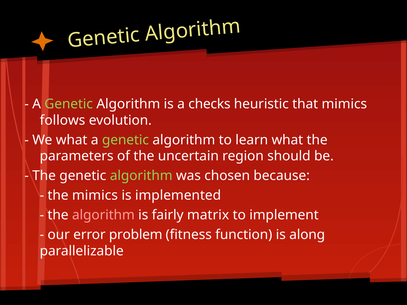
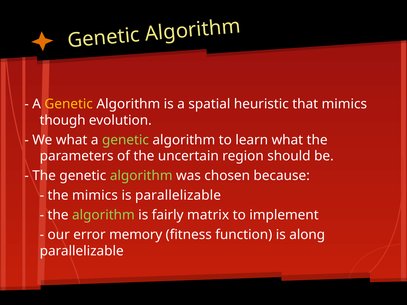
Genetic at (69, 104) colour: light green -> yellow
checks: checks -> spatial
follows: follows -> though
is implemented: implemented -> parallelizable
algorithm at (103, 215) colour: pink -> light green
problem: problem -> memory
